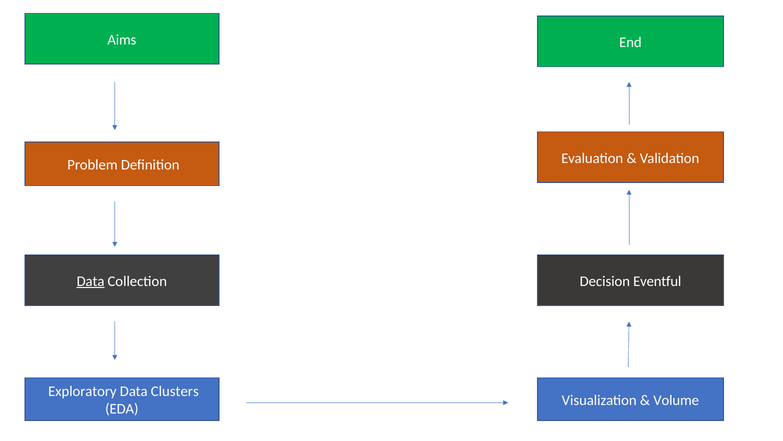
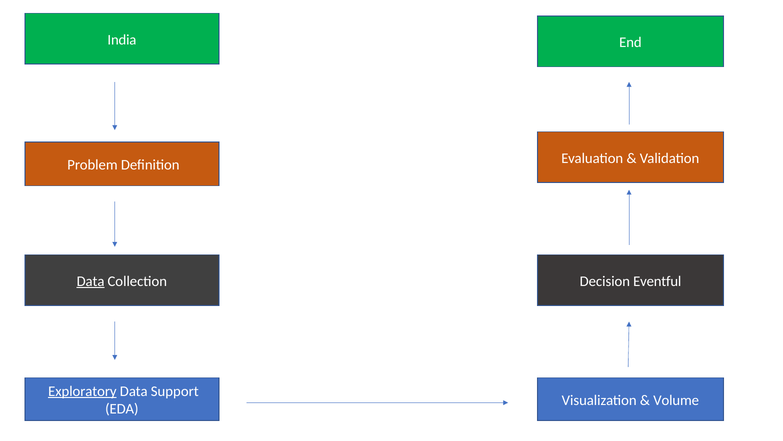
Aims: Aims -> India
Exploratory underline: none -> present
Clusters: Clusters -> Support
